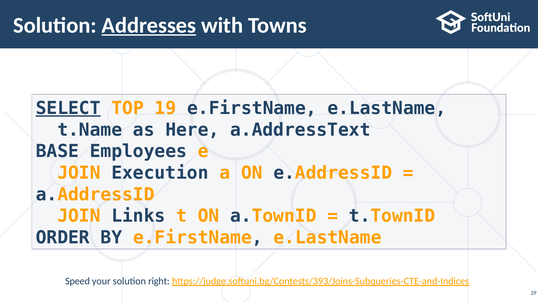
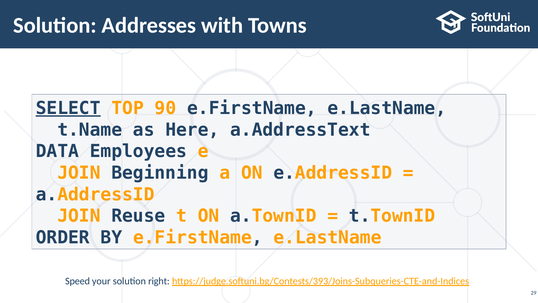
Addresses underline: present -> none
19: 19 -> 90
BASE: BASE -> DATA
Execution: Execution -> Beginning
Links: Links -> Reuse
